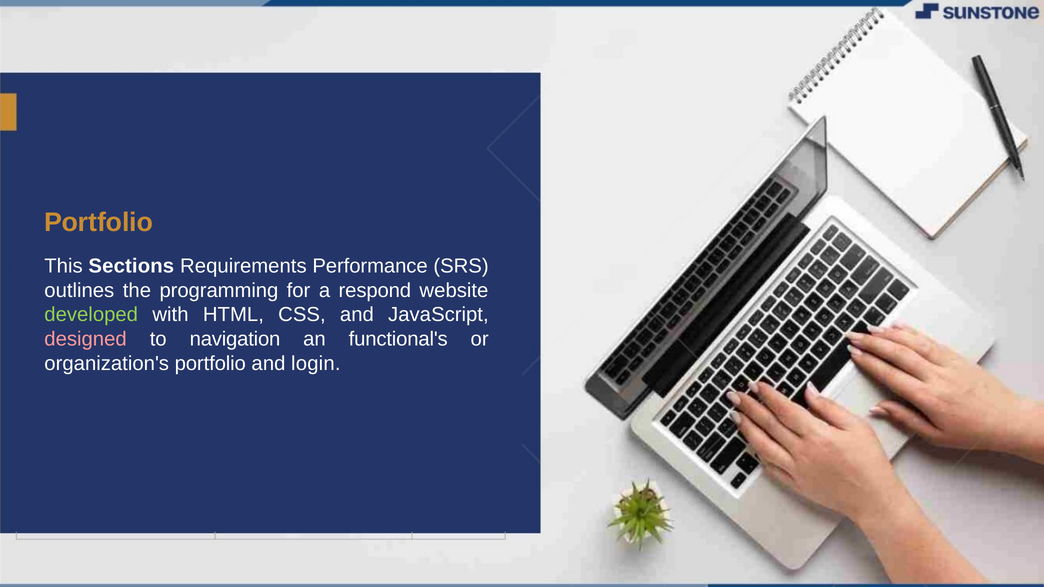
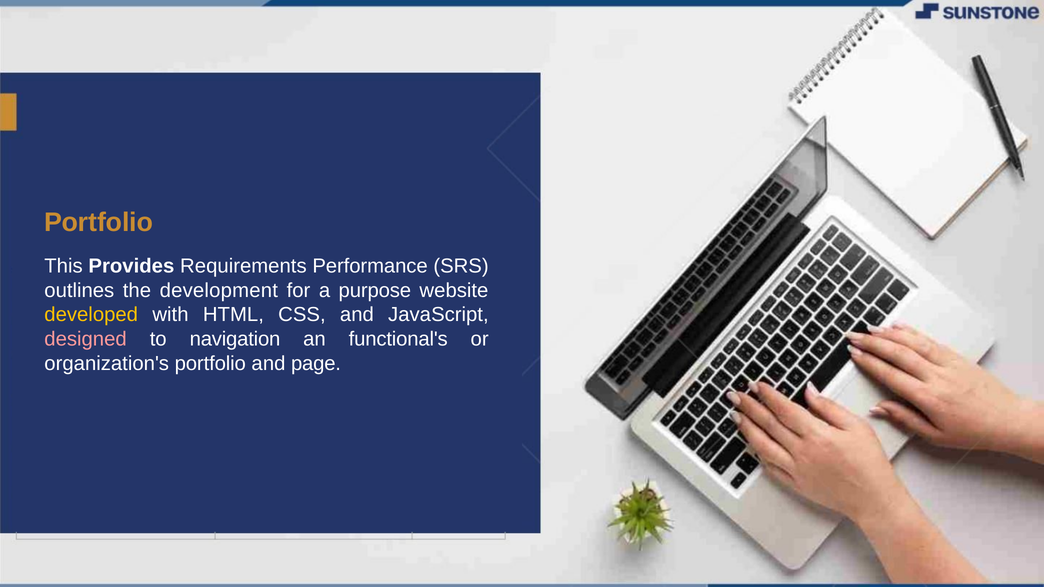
Sections: Sections -> Provides
programming: programming -> development
respond: respond -> purpose
developed colour: light green -> yellow
login: login -> page
